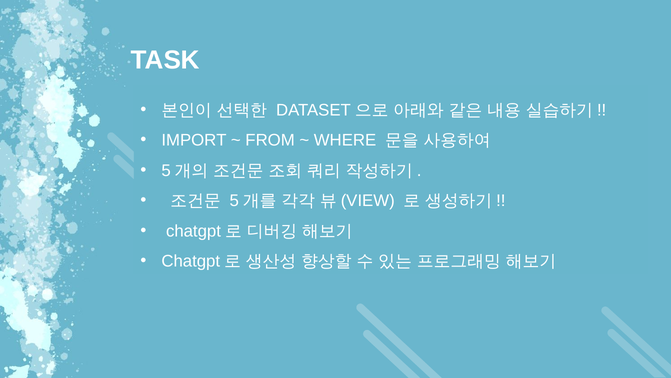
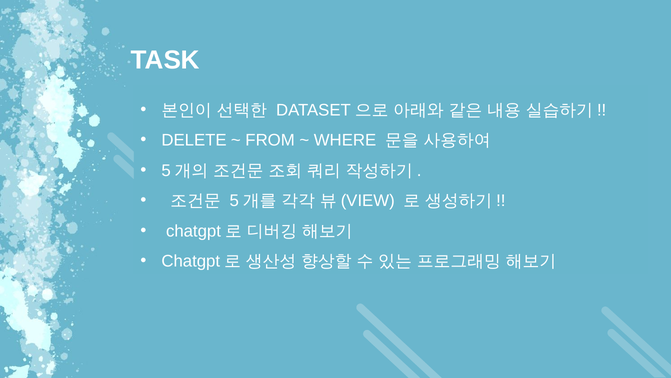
IMPORT: IMPORT -> DELETE
